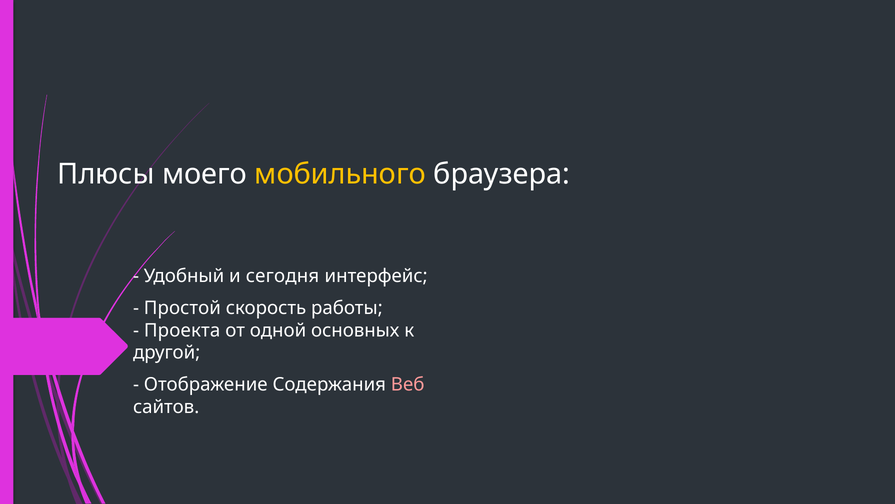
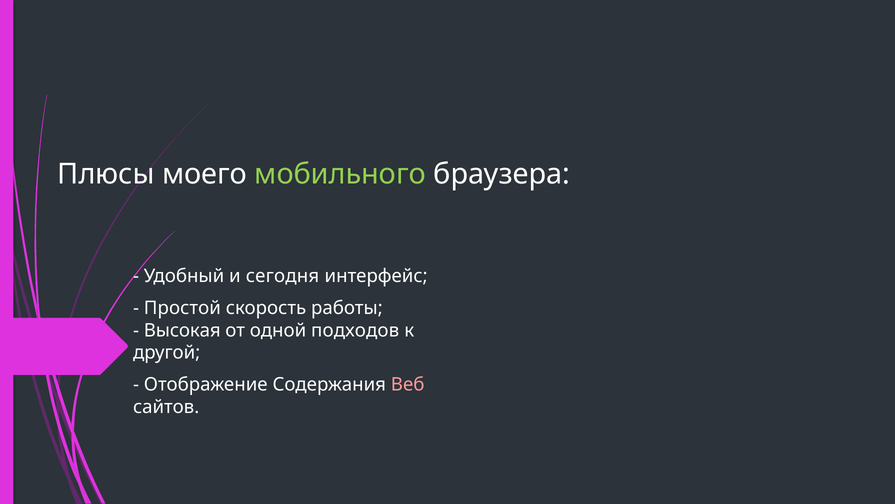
мобильного colour: yellow -> light green
Проекта: Проекта -> Высокая
основных: основных -> подходов
